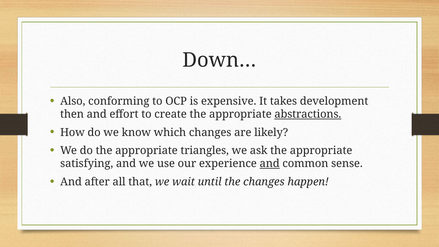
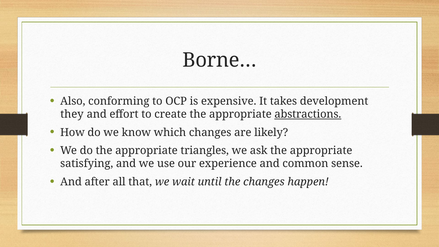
Down…: Down… -> Borne…
then: then -> they
and at (270, 164) underline: present -> none
